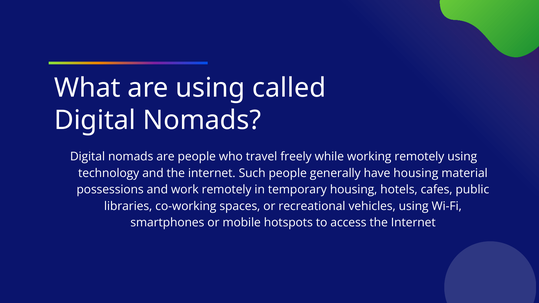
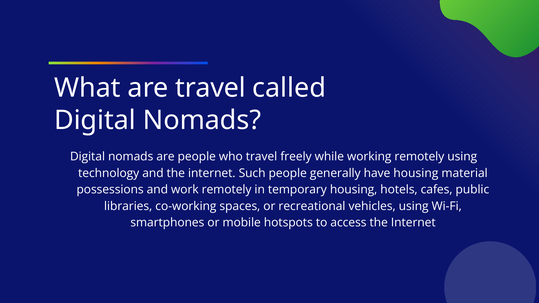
are using: using -> travel
